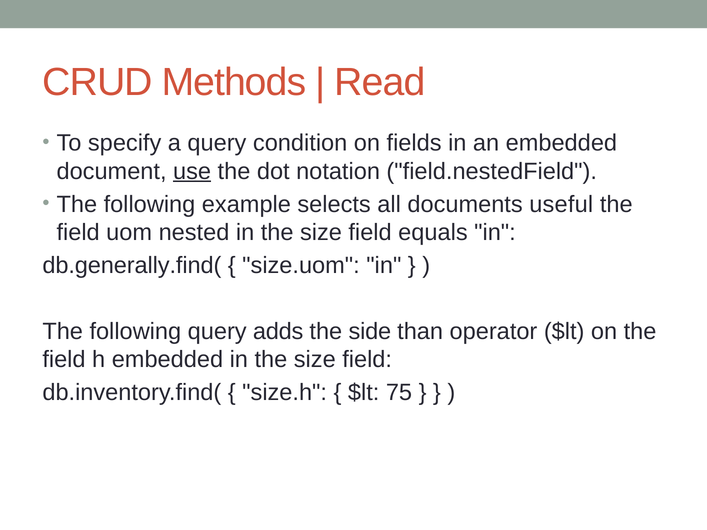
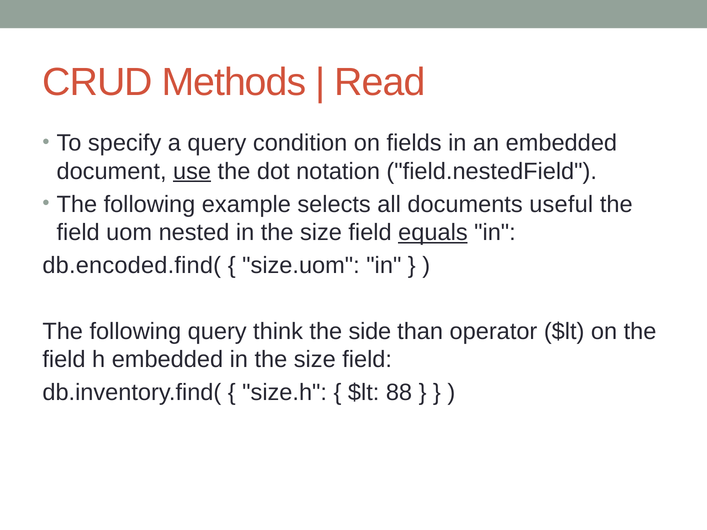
equals underline: none -> present
db.generally.find(: db.generally.find( -> db.encoded.find(
adds: adds -> think
75: 75 -> 88
